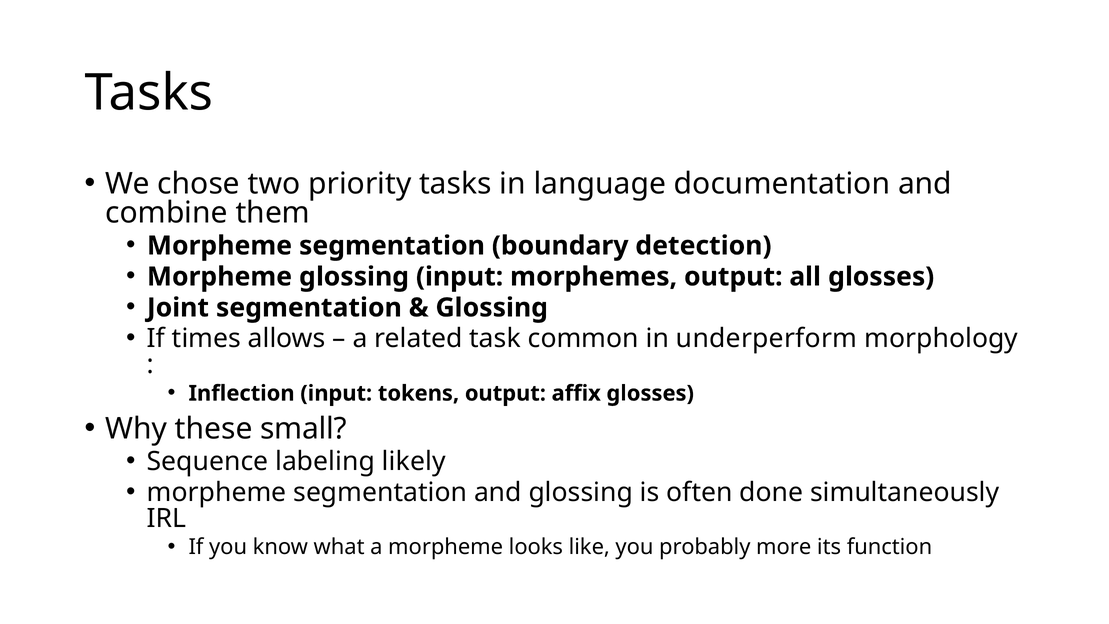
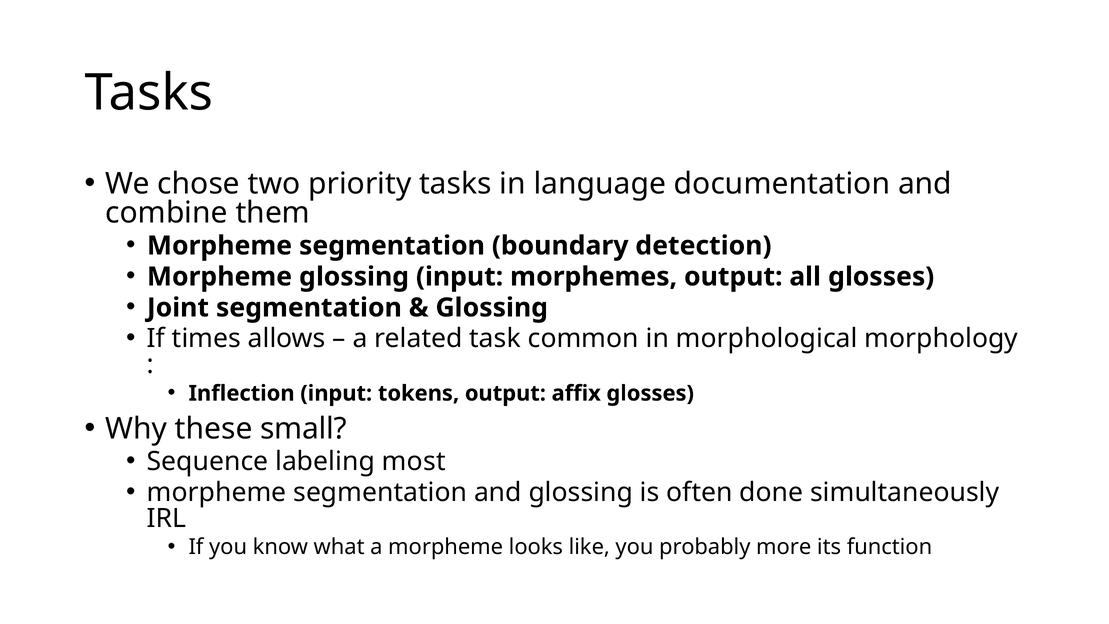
underperform: underperform -> morphological
likely: likely -> most
